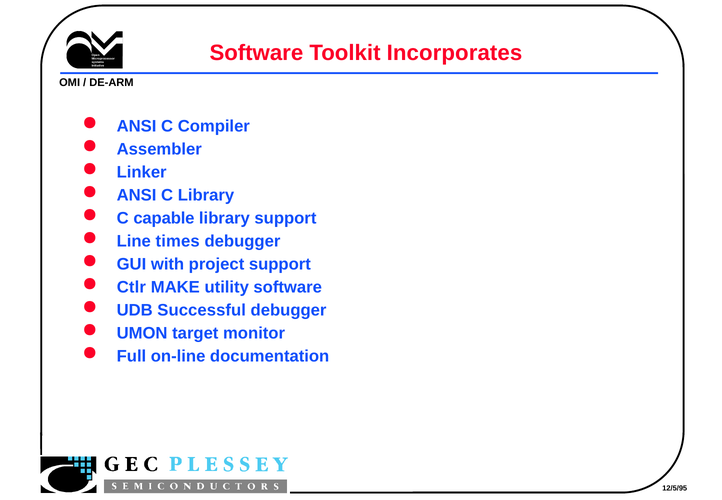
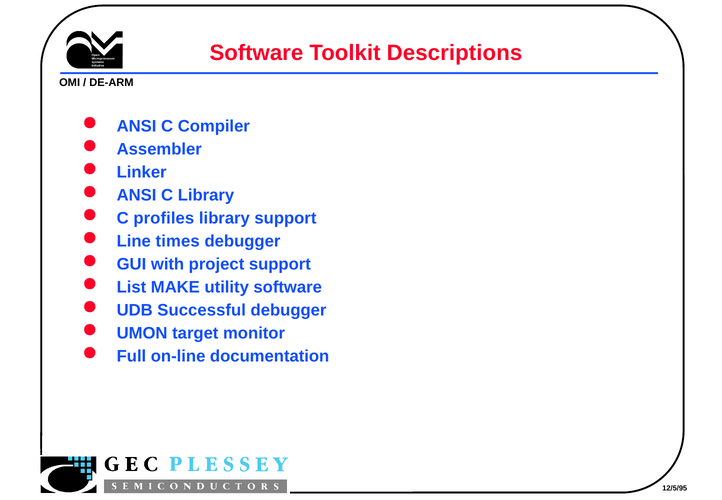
Incorporates: Incorporates -> Descriptions
capable: capable -> profiles
Ctlr: Ctlr -> List
